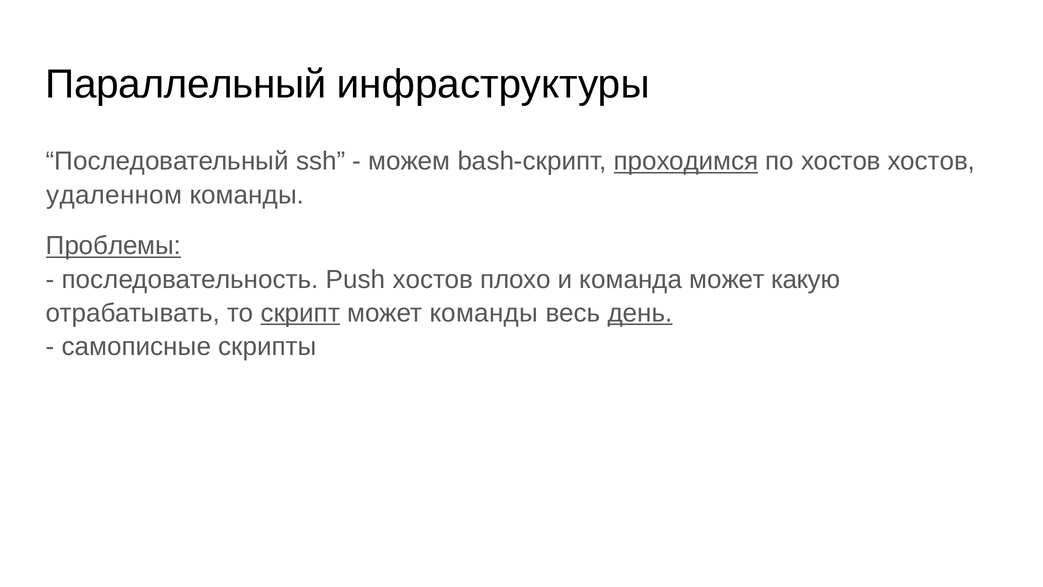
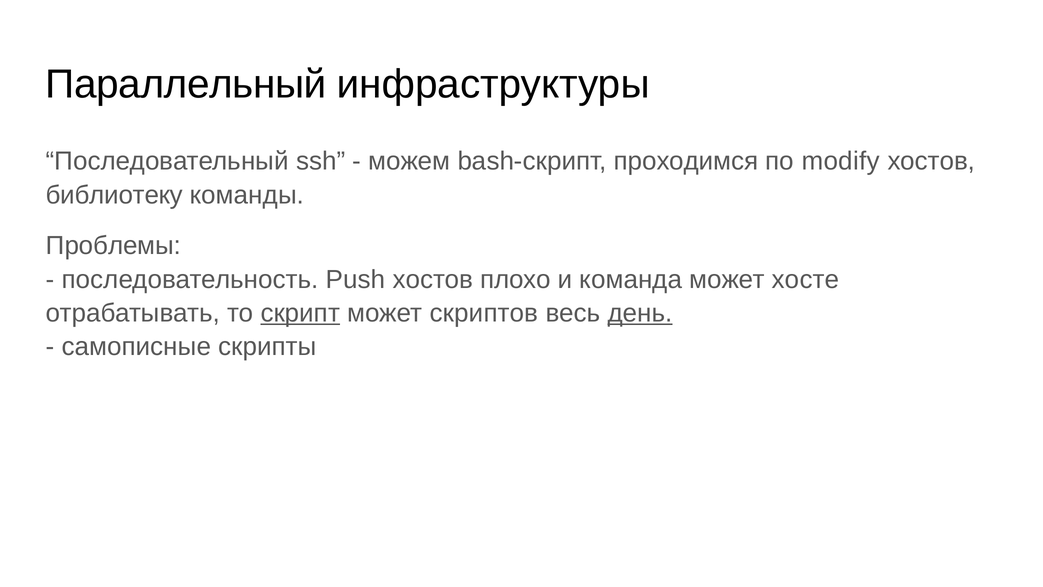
проходимся underline: present -> none
по хостов: хостов -> modify
удаленном: удаленном -> библиотеку
Проблемы underline: present -> none
какую: какую -> хосте
может команды: команды -> скриптов
